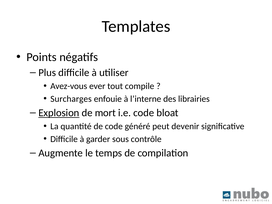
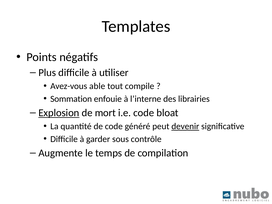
ever: ever -> able
Surcharges: Surcharges -> Sommation
devenir underline: none -> present
